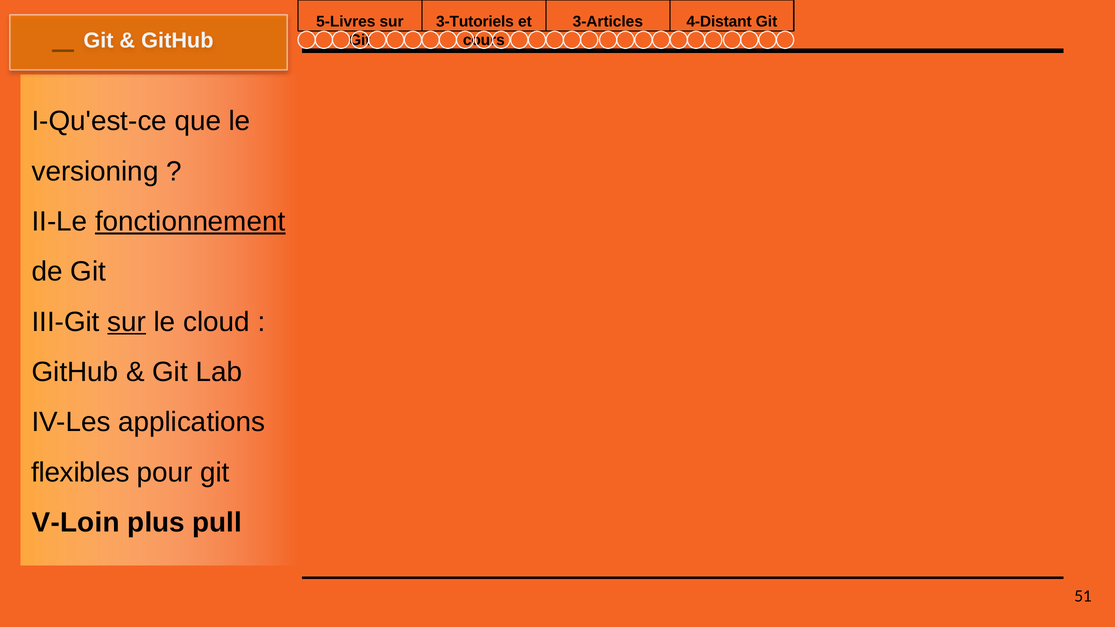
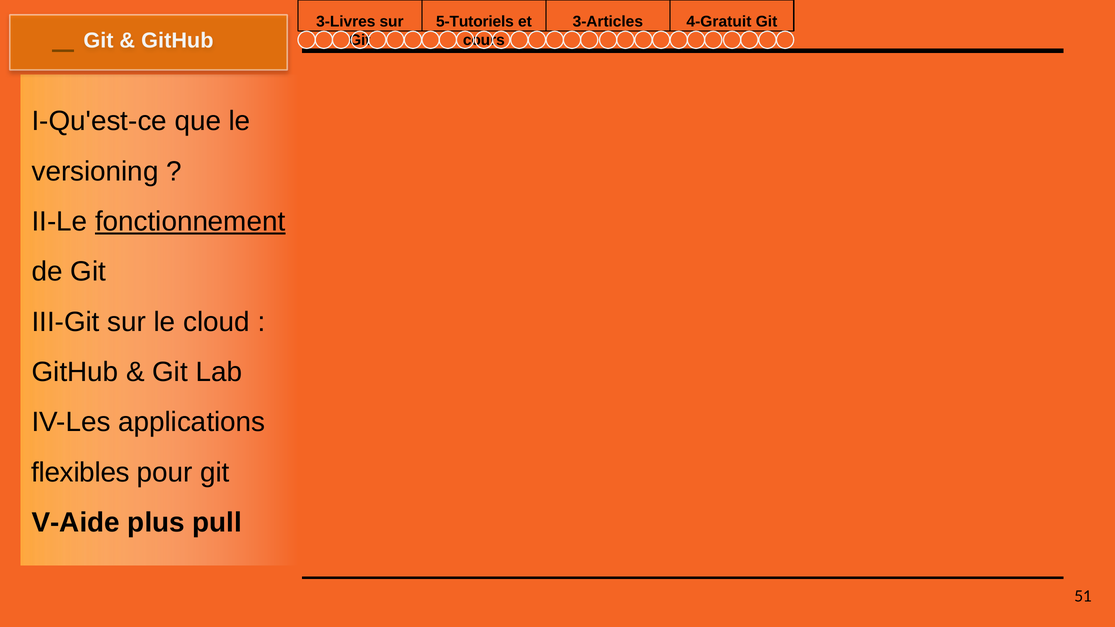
5-Livres: 5-Livres -> 3-Livres
3-Tutoriels: 3-Tutoriels -> 5-Tutoriels
4-Distant: 4-Distant -> 4-Gratuit
sur at (127, 322) underline: present -> none
V-Loin: V-Loin -> V-Aide
